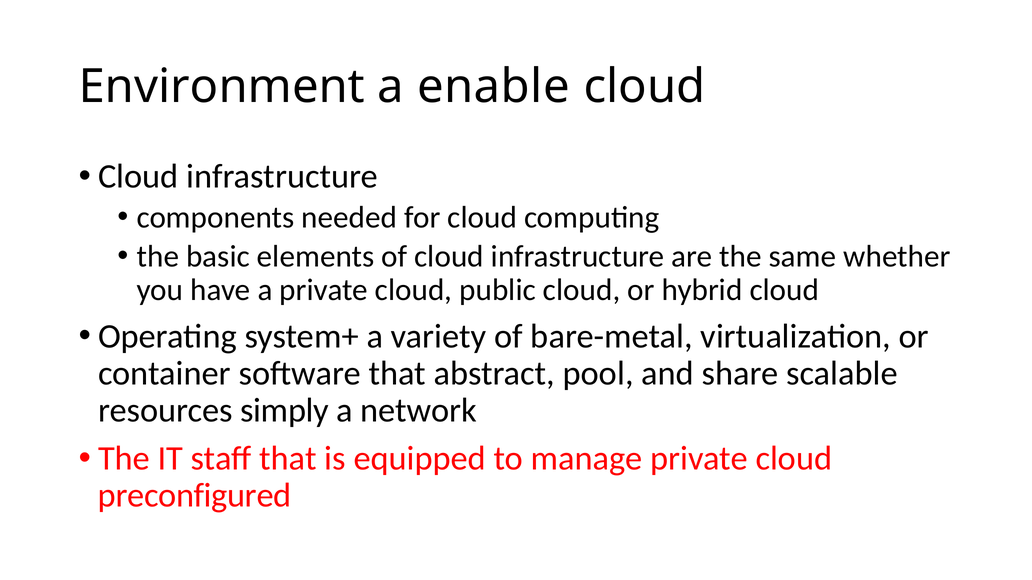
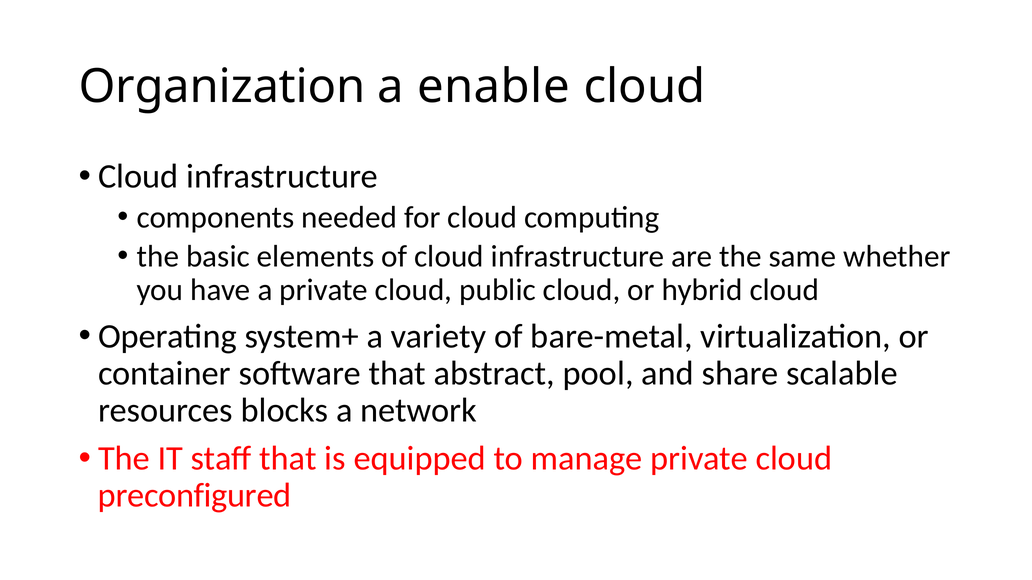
Environment: Environment -> Organization
simply: simply -> blocks
